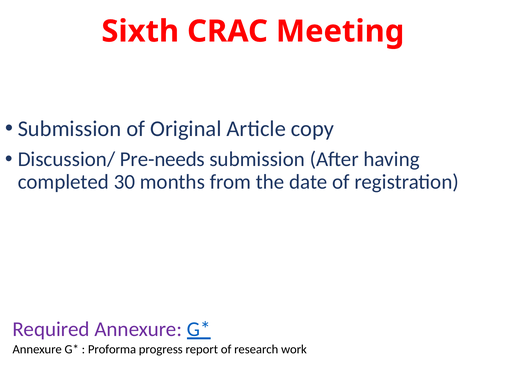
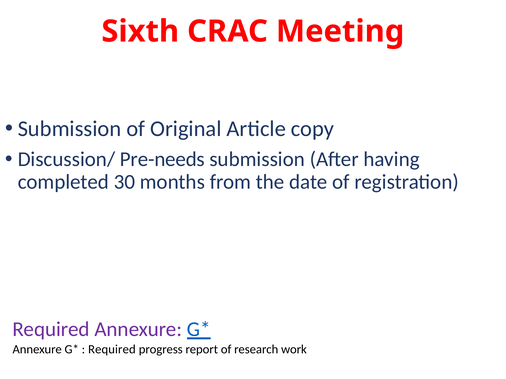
Proforma at (112, 350): Proforma -> Required
